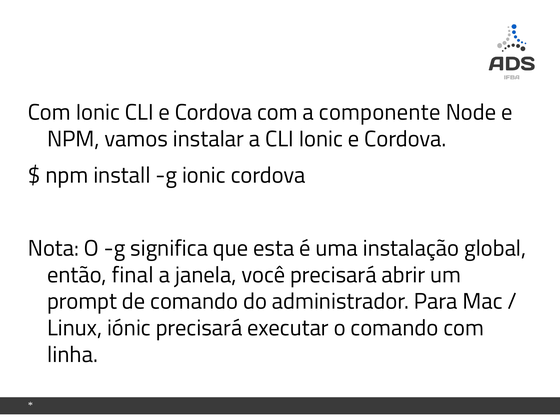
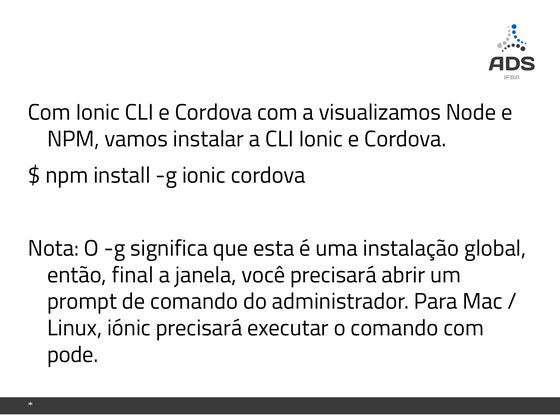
componente: componente -> visualizamos
linha: linha -> pode
